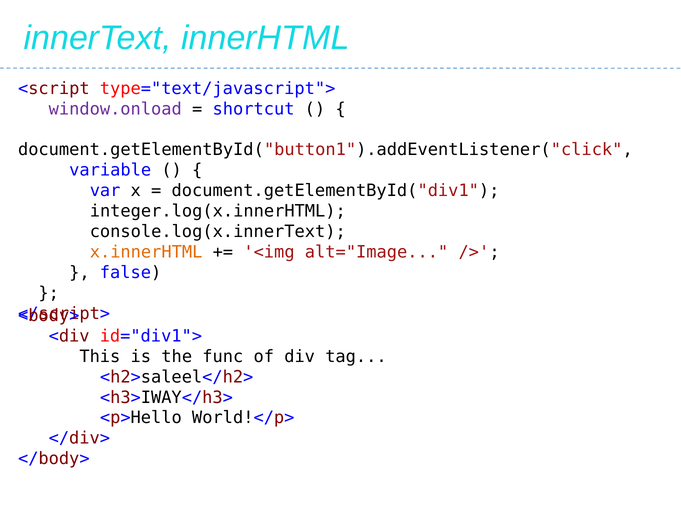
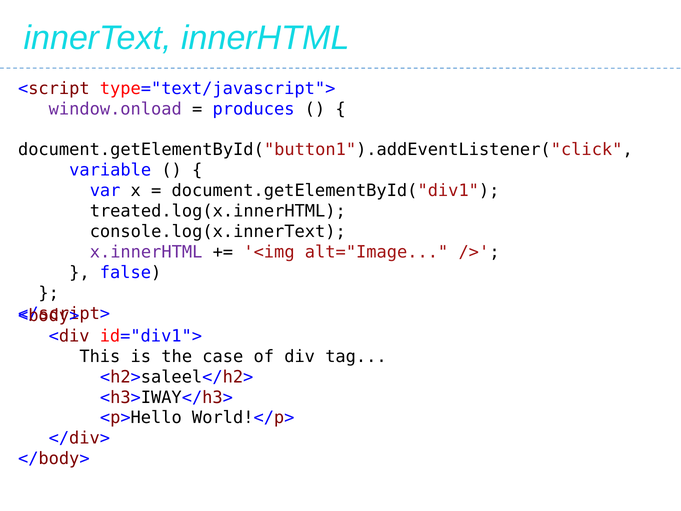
shortcut: shortcut -> produces
integer.log(x.innerHTML: integer.log(x.innerHTML -> treated.log(x.innerHTML
x.innerHTML colour: orange -> purple
func: func -> case
